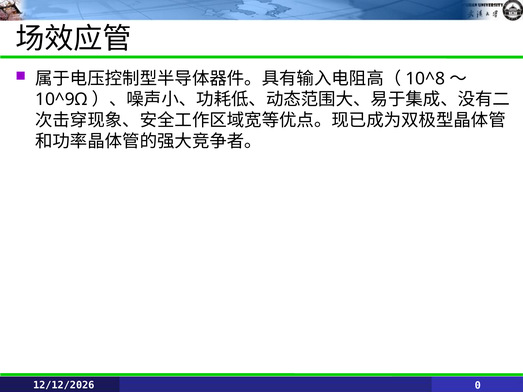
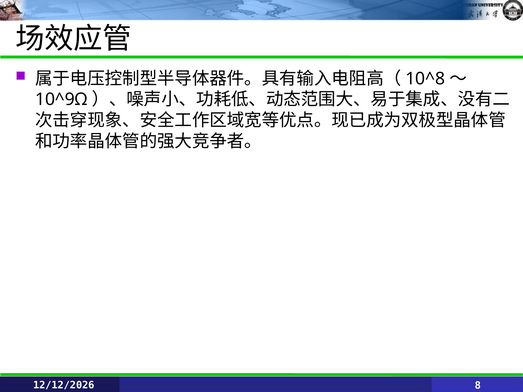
0: 0 -> 8
